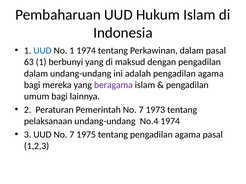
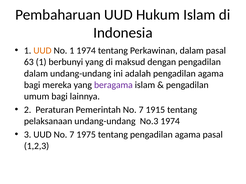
UUD at (42, 51) colour: blue -> orange
1973: 1973 -> 1915
No.4: No.4 -> No.3
